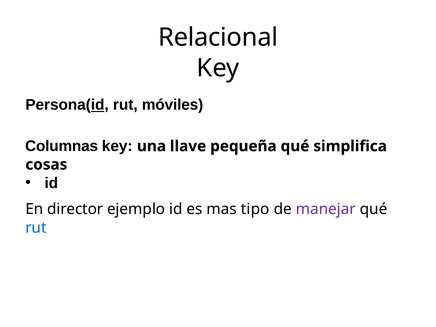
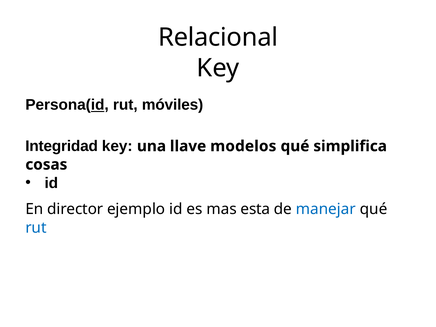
Columnas: Columnas -> Integridad
pequeña: pequeña -> modelos
tipo: tipo -> esta
manejar colour: purple -> blue
